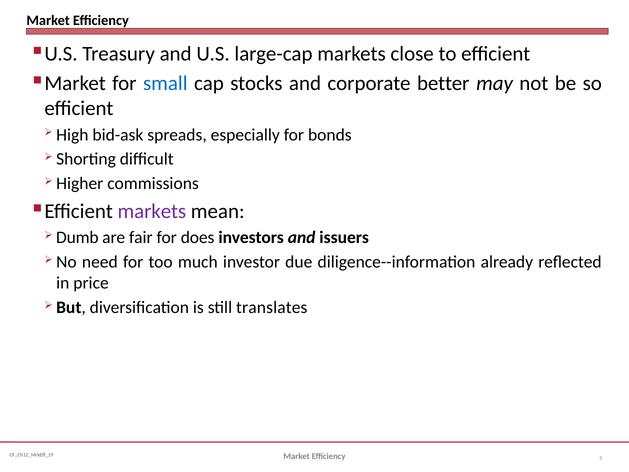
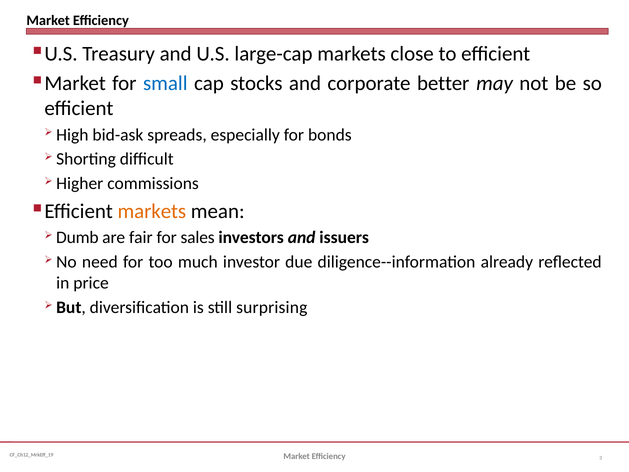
markets at (152, 211) colour: purple -> orange
does: does -> sales
translates: translates -> surprising
